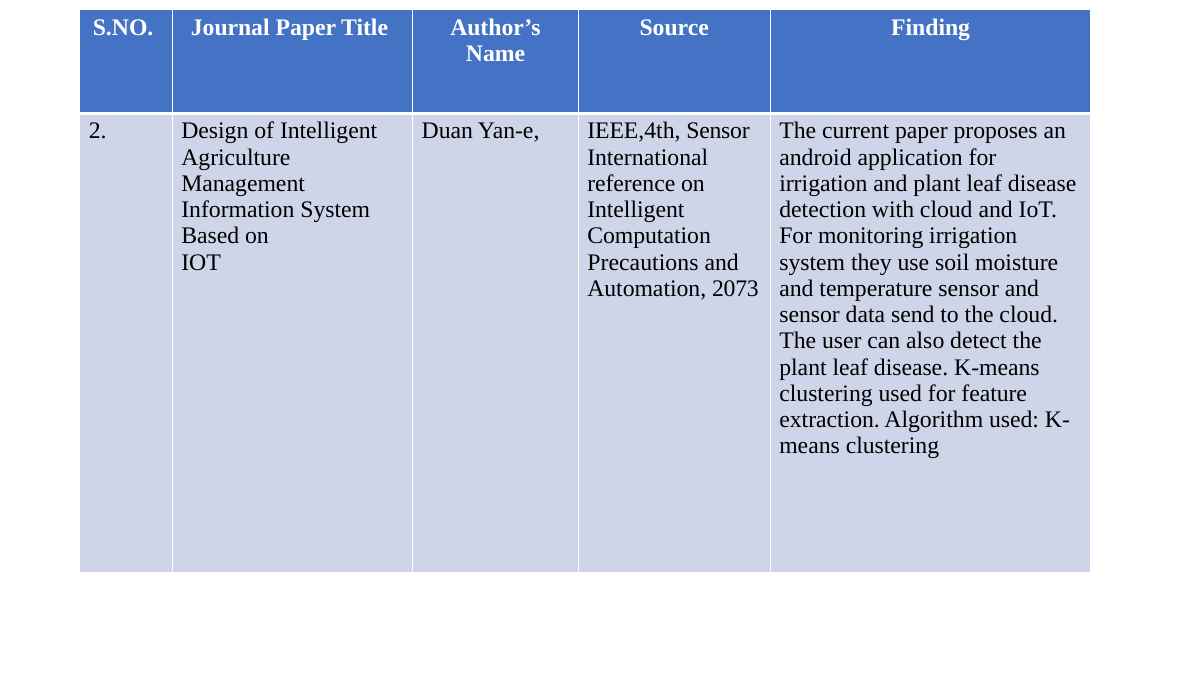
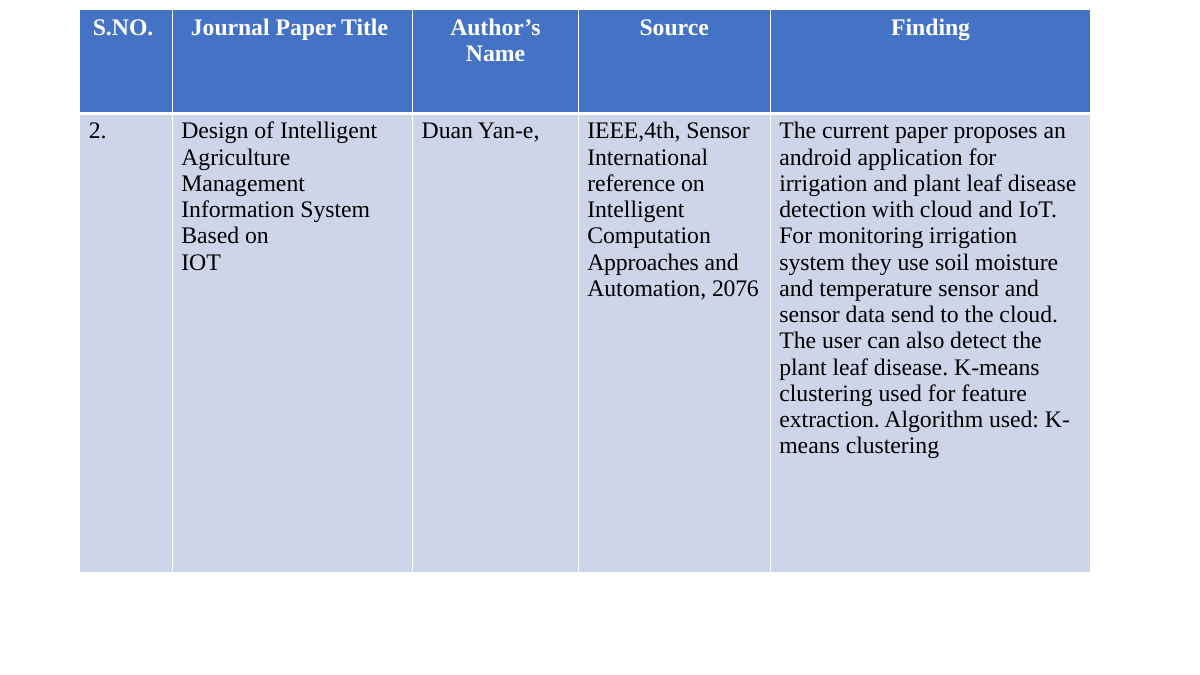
Precautions: Precautions -> Approaches
2073: 2073 -> 2076
